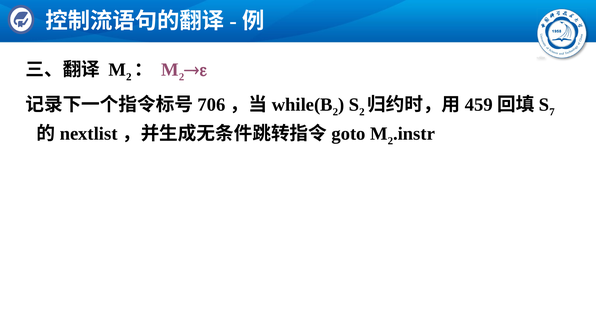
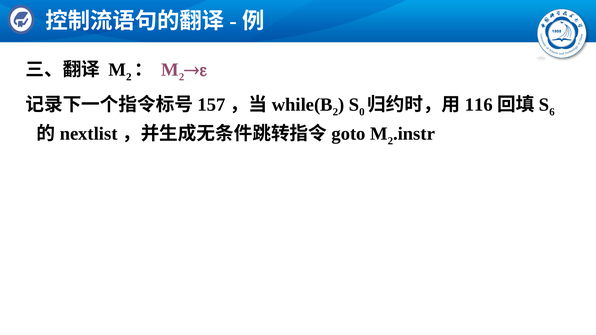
706: 706 -> 157
2 at (362, 112): 2 -> 0
459: 459 -> 116
7: 7 -> 6
